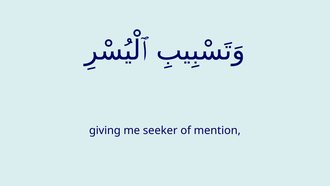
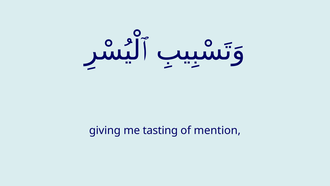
seeker: seeker -> tasting
